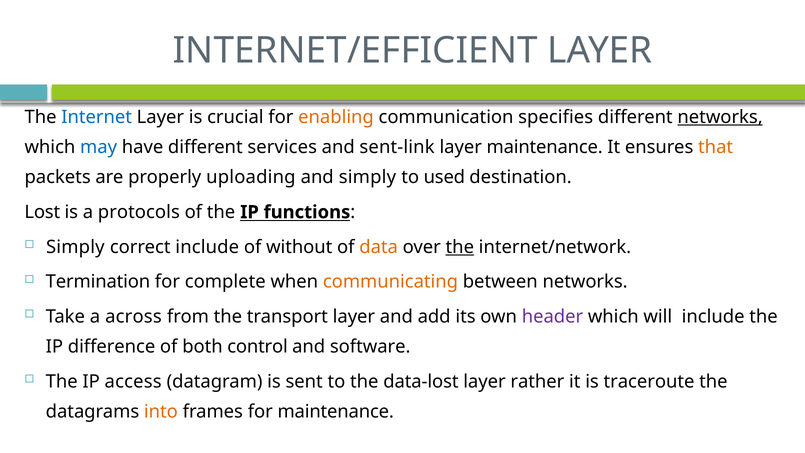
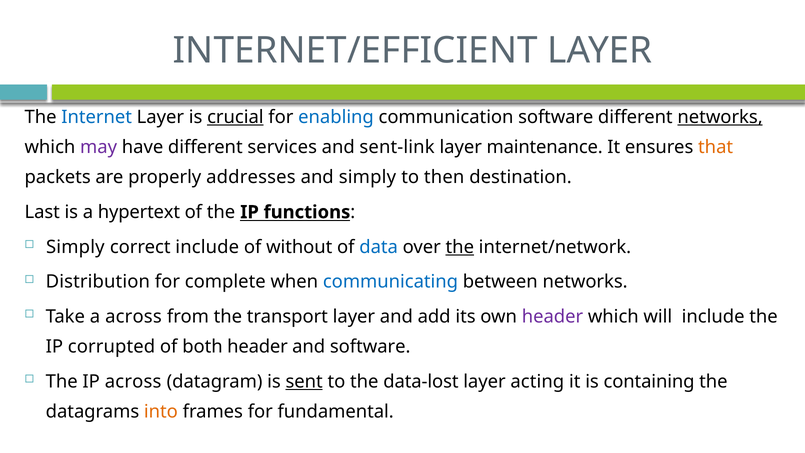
crucial underline: none -> present
enabling colour: orange -> blue
communication specifies: specifies -> software
may colour: blue -> purple
uploading: uploading -> addresses
used: used -> then
Lost: Lost -> Last
protocols: protocols -> hypertext
data colour: orange -> blue
Termination: Termination -> Distribution
communicating colour: orange -> blue
difference: difference -> corrupted
both control: control -> header
IP access: access -> across
sent underline: none -> present
rather: rather -> acting
traceroute: traceroute -> containing
for maintenance: maintenance -> fundamental
